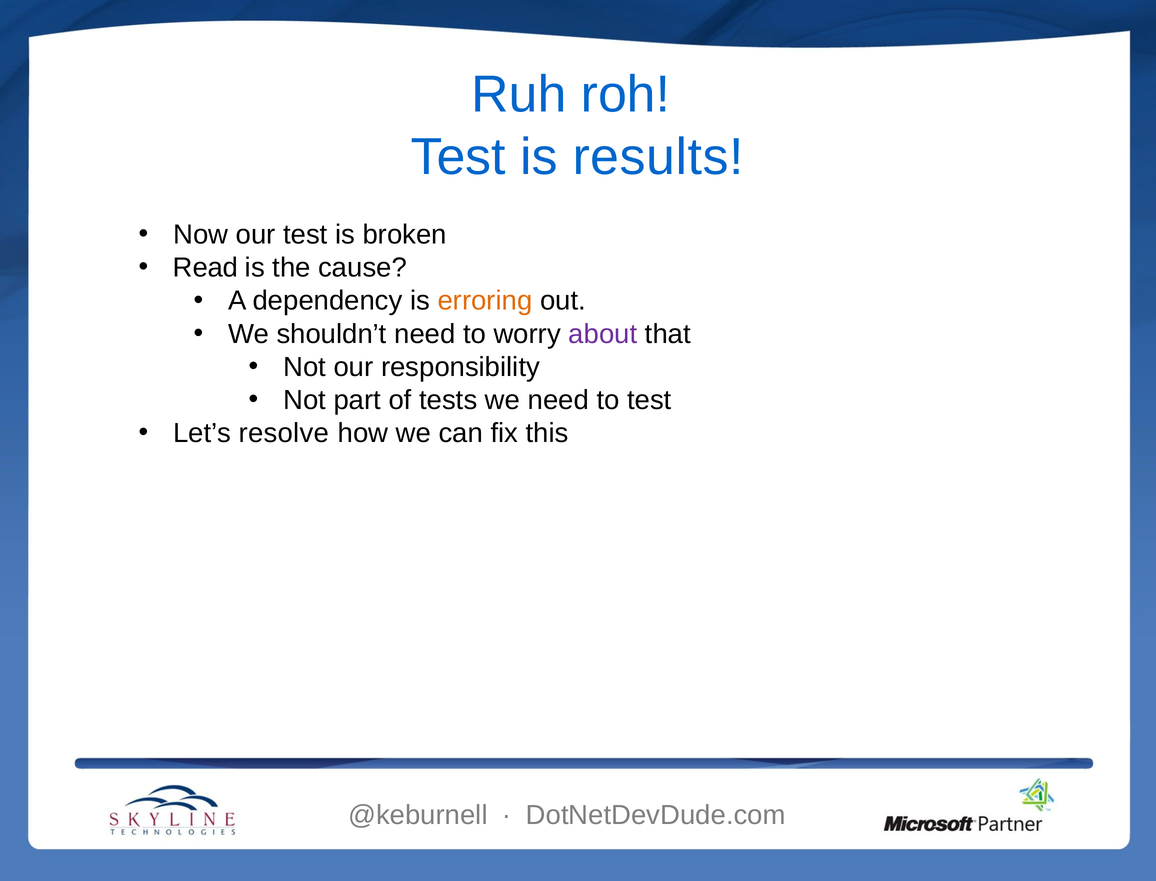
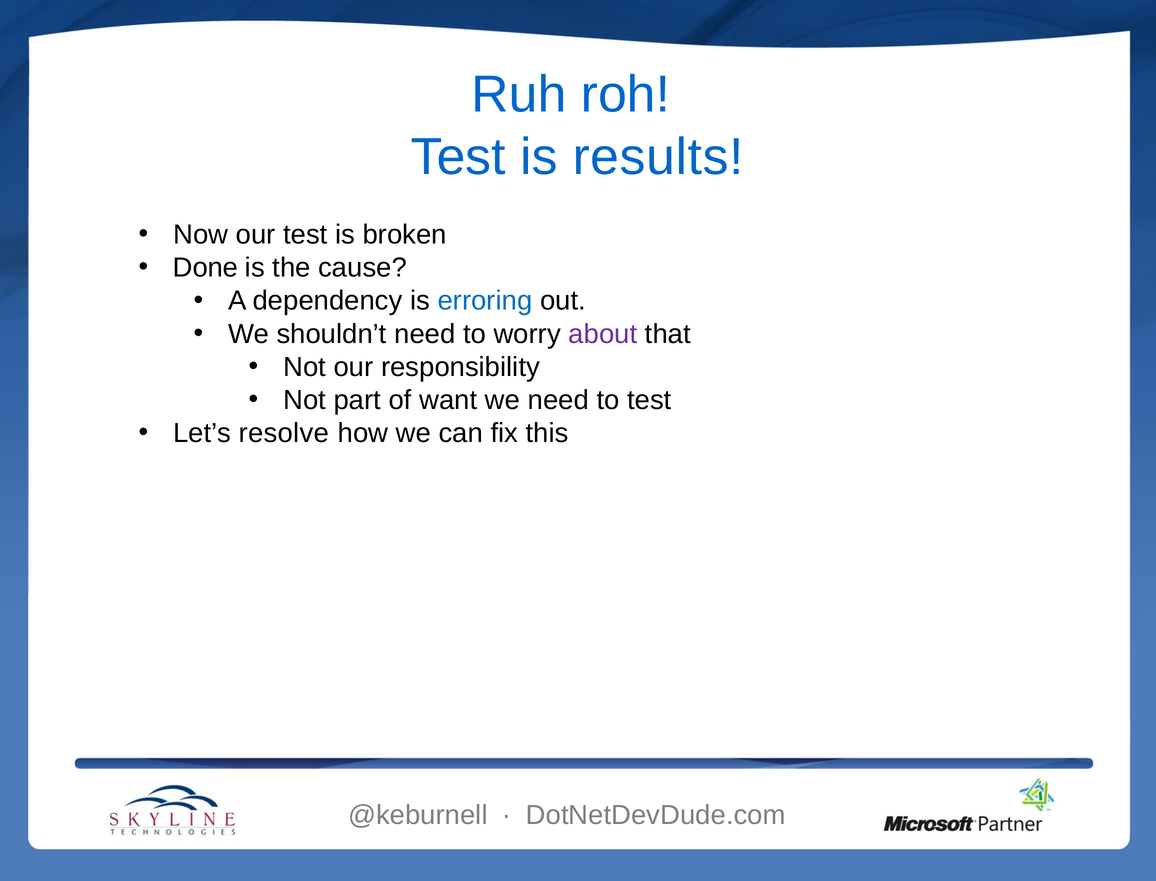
Read: Read -> Done
erroring colour: orange -> blue
tests: tests -> want
